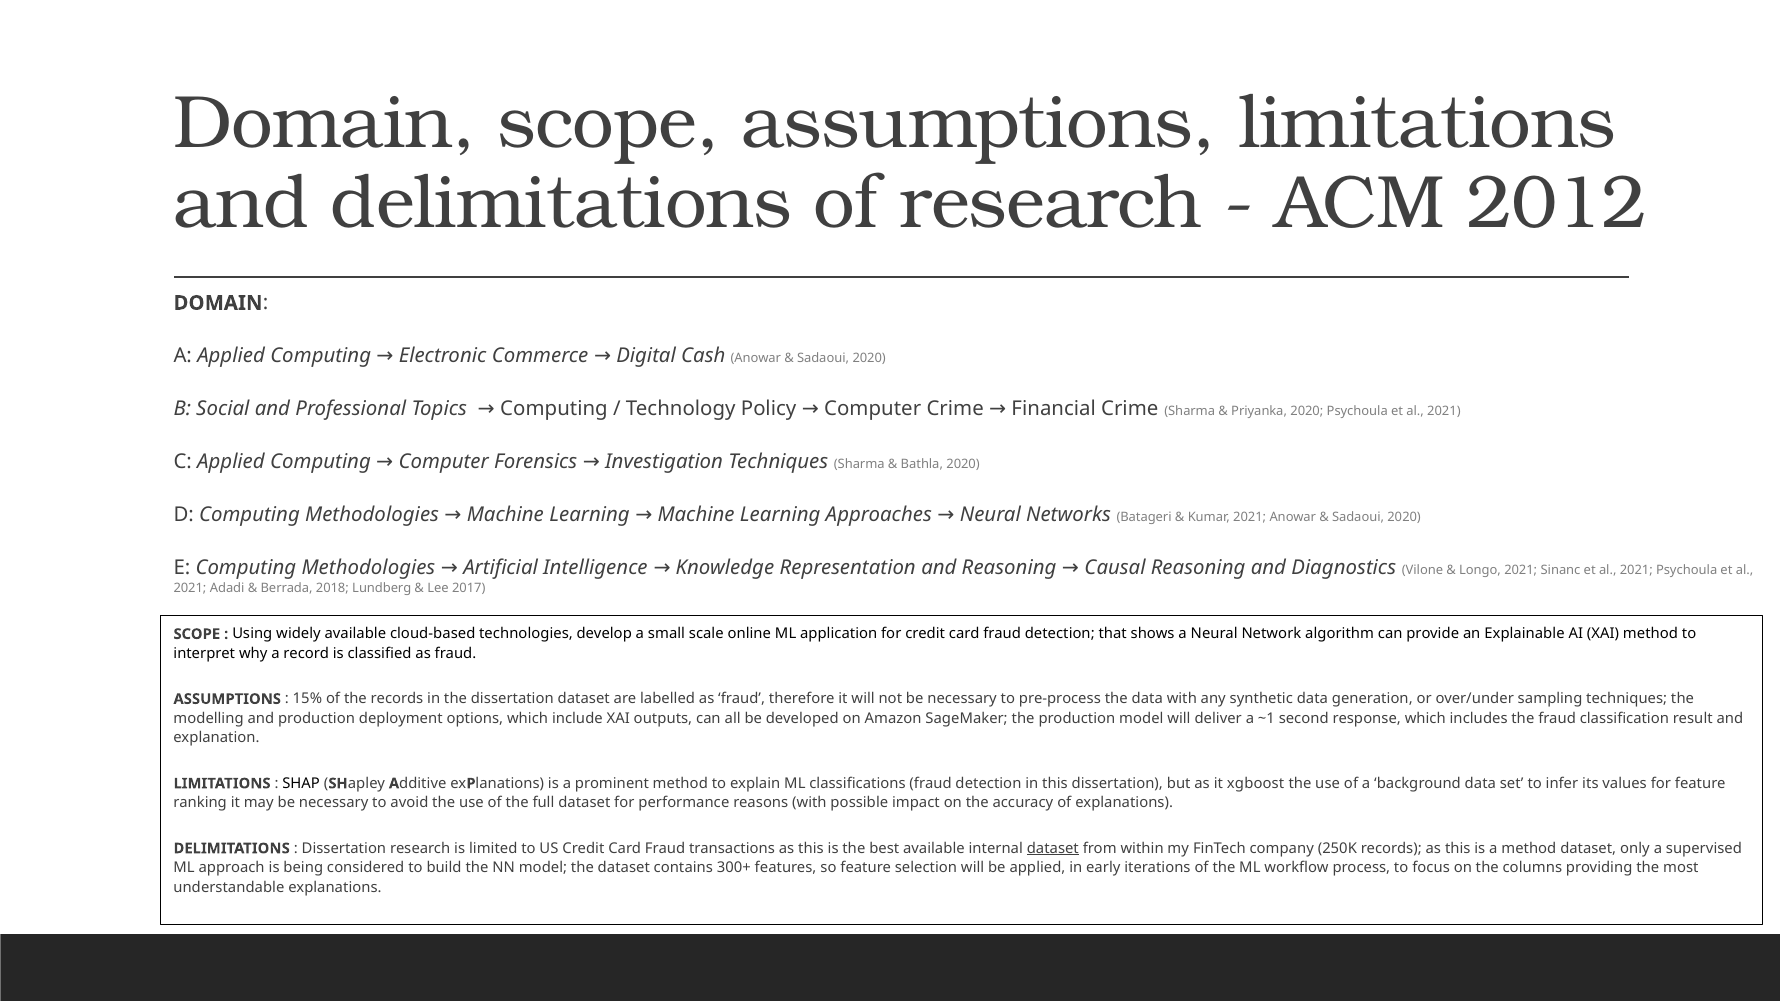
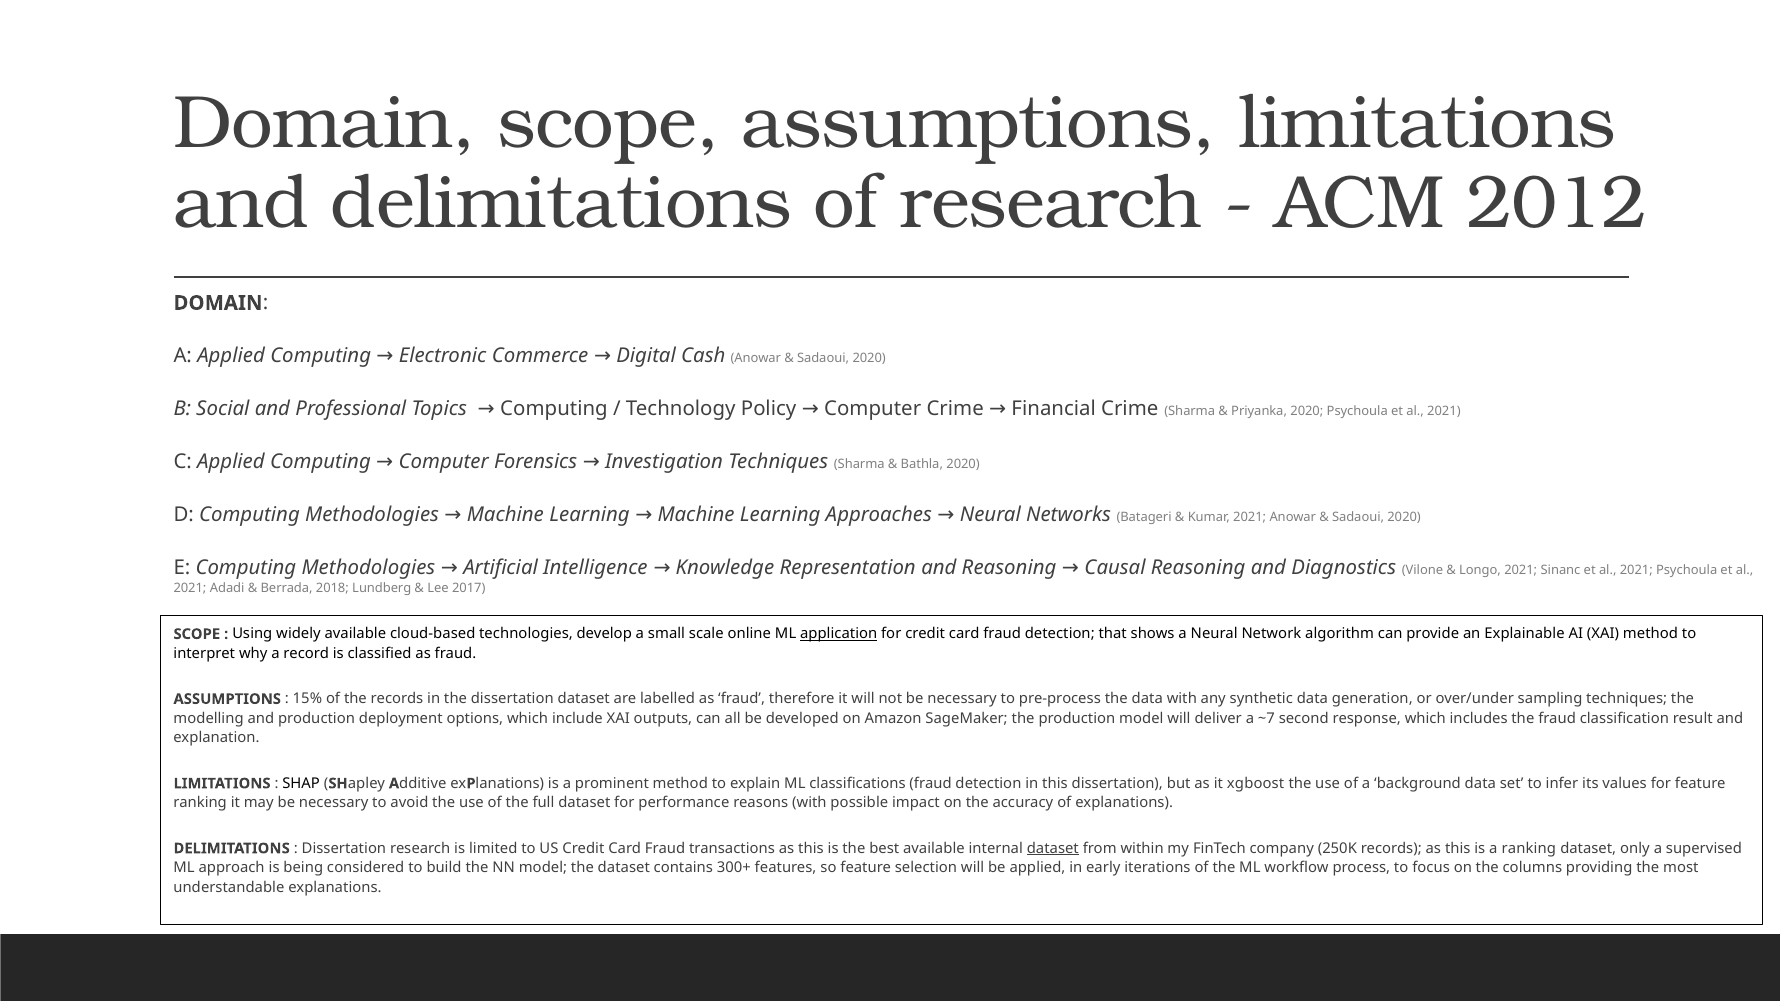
application underline: none -> present
~1: ~1 -> ~7
a method: method -> ranking
